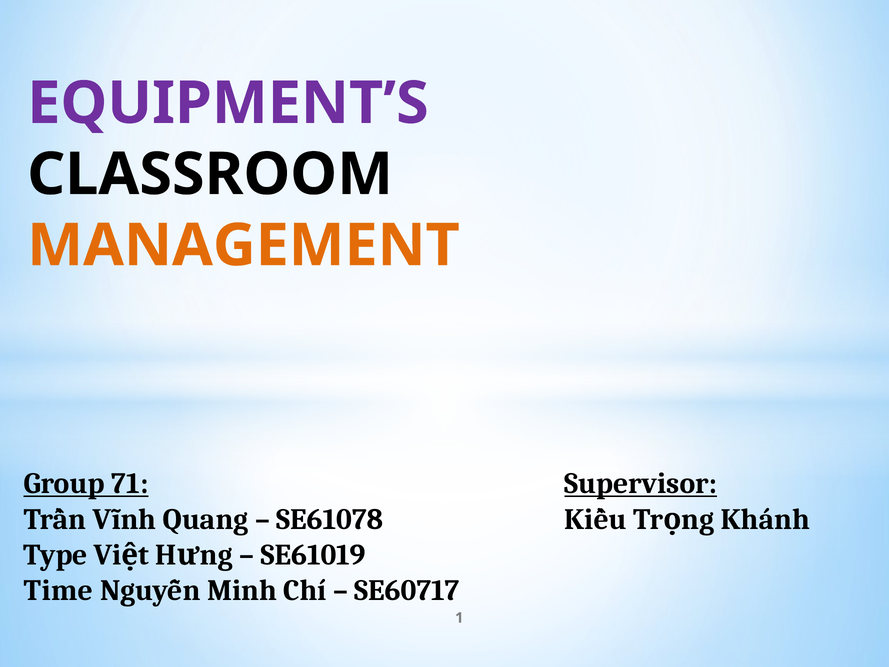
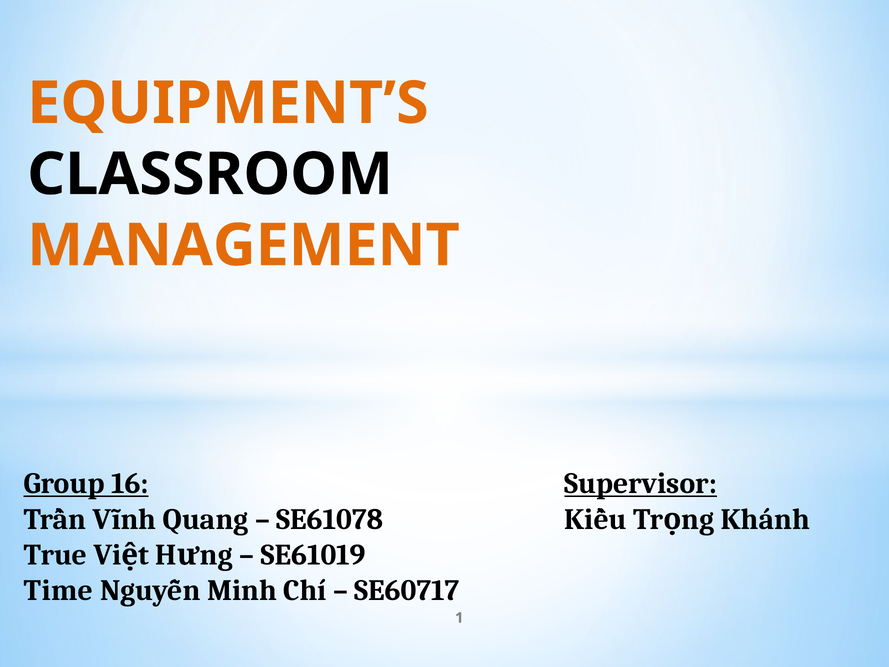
EQUIPMENT’S colour: purple -> orange
71: 71 -> 16
Type: Type -> True
